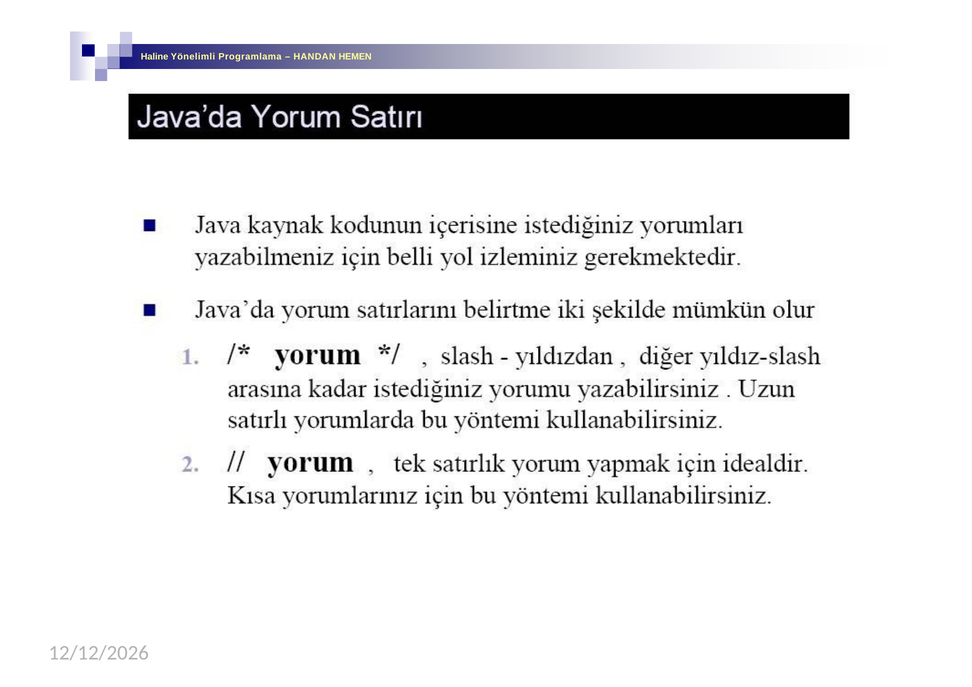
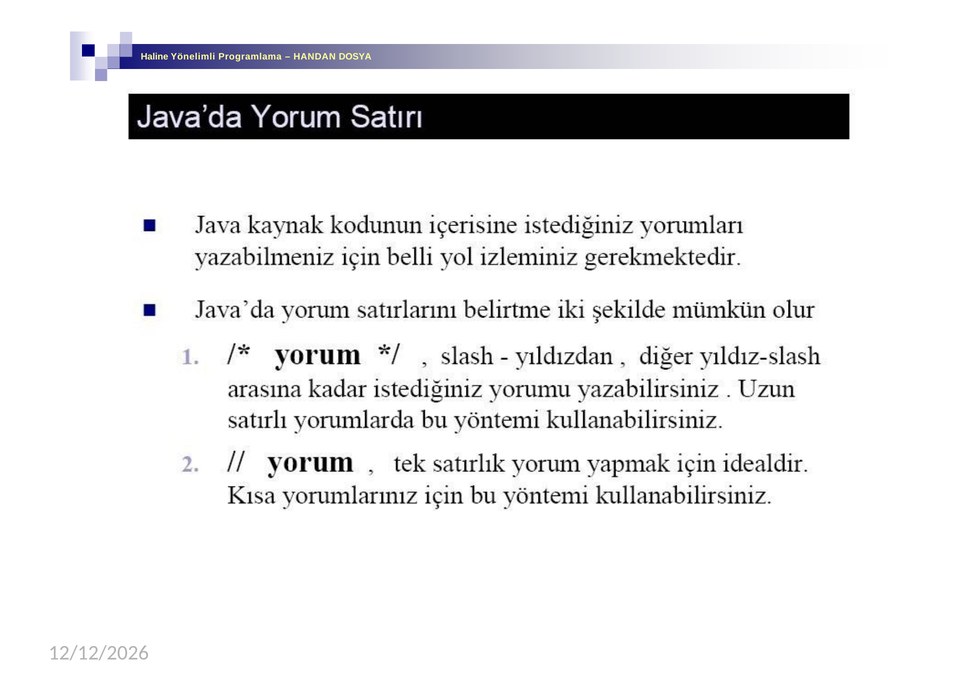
HEMEN: HEMEN -> DOSYA
